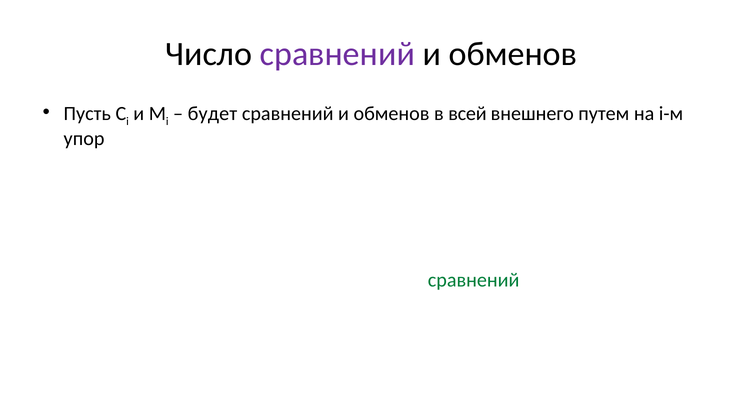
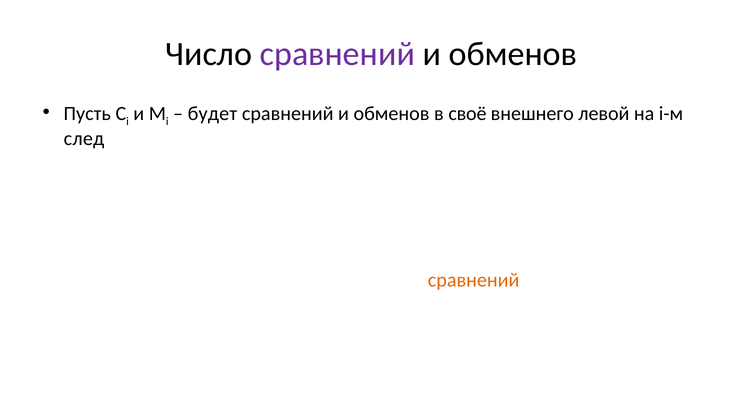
всей: всей -> своё
путем: путем -> левой
упор: упор -> след
сравнений at (474, 280) colour: green -> orange
